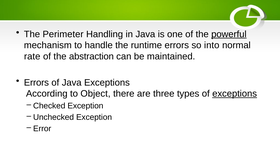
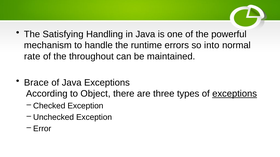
Perimeter: Perimeter -> Satisfying
powerful underline: present -> none
abstraction: abstraction -> throughout
Errors at (36, 83): Errors -> Brace
